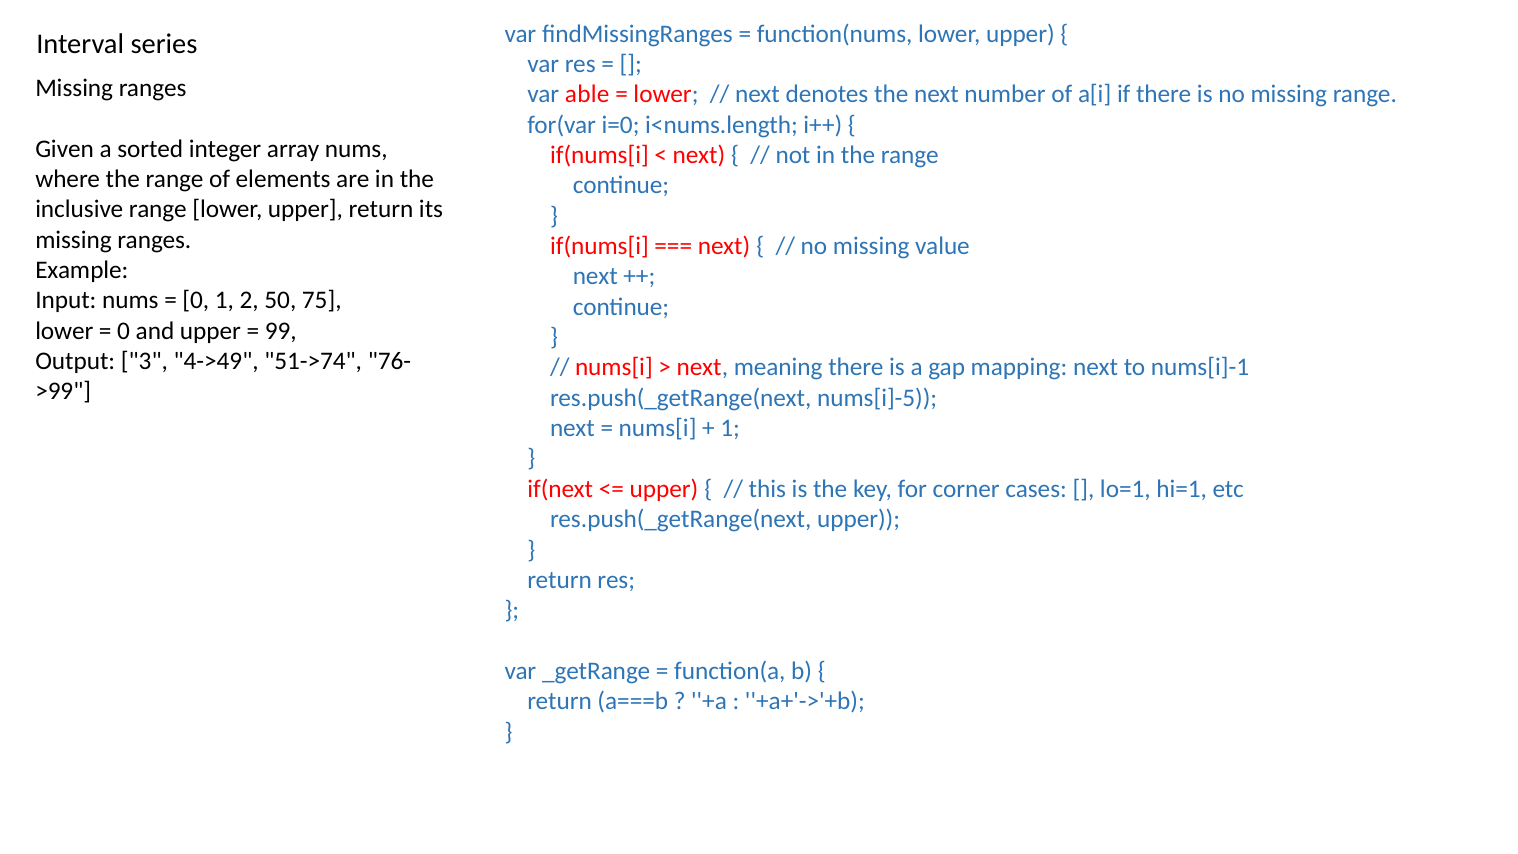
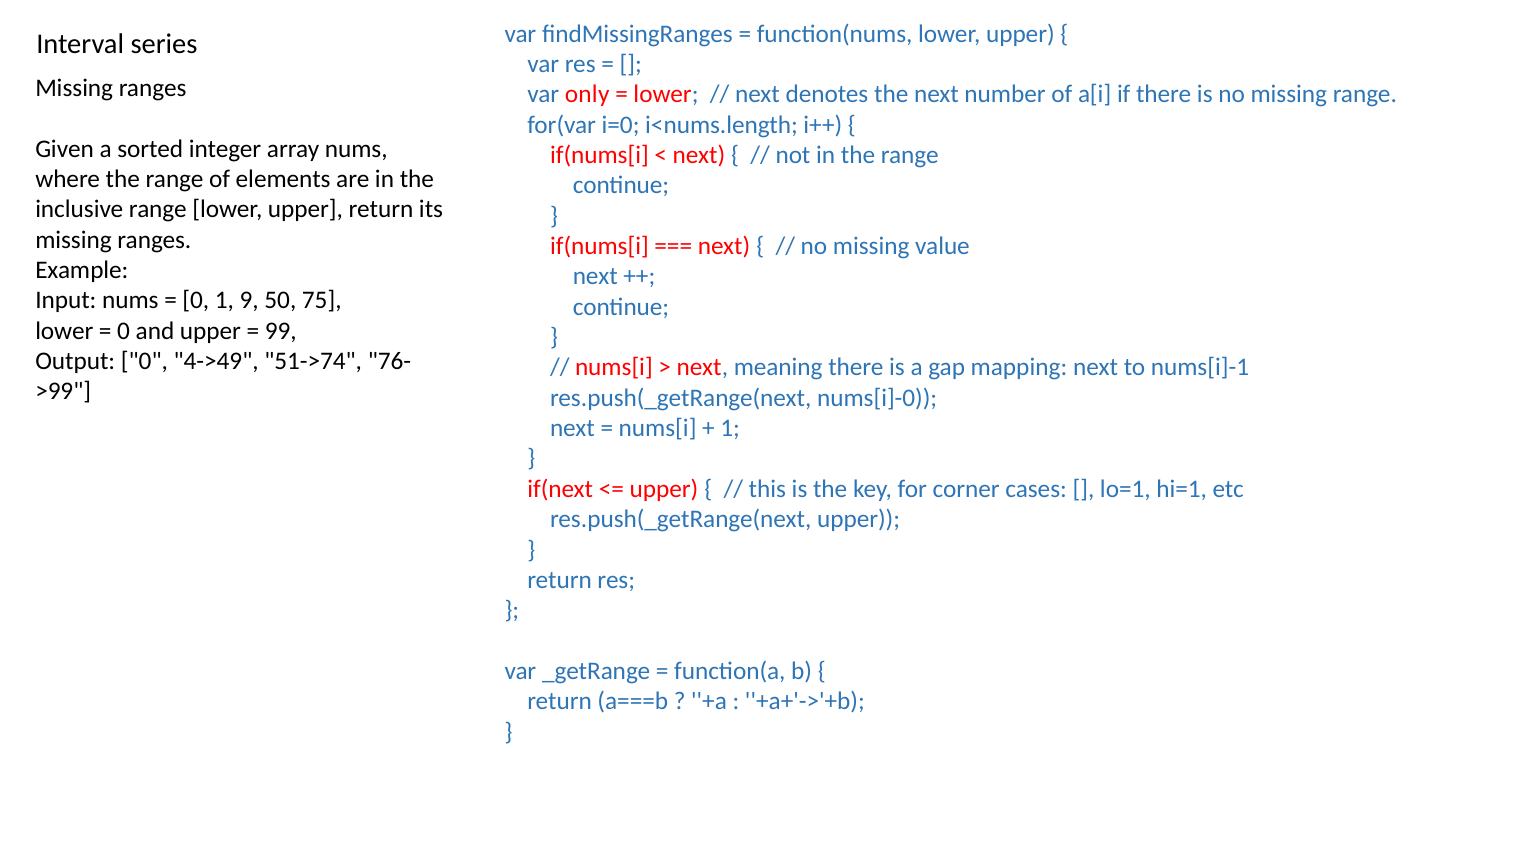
able: able -> only
2: 2 -> 9
Output 3: 3 -> 0
nums[i]-5: nums[i]-5 -> nums[i]-0
